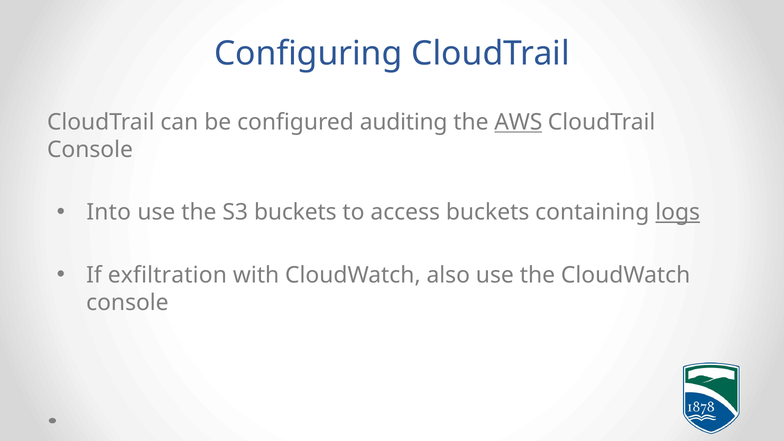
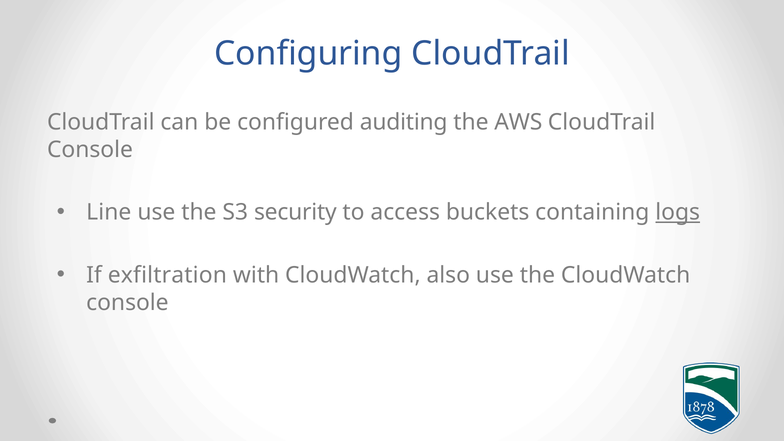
AWS underline: present -> none
Into: Into -> Line
S3 buckets: buckets -> security
